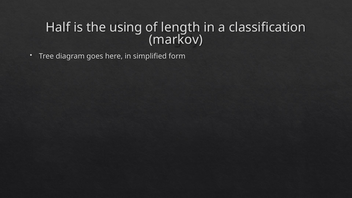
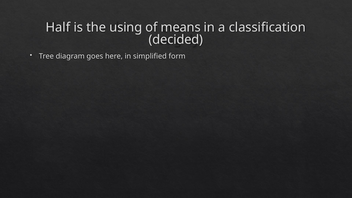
length: length -> means
markov: markov -> decided
